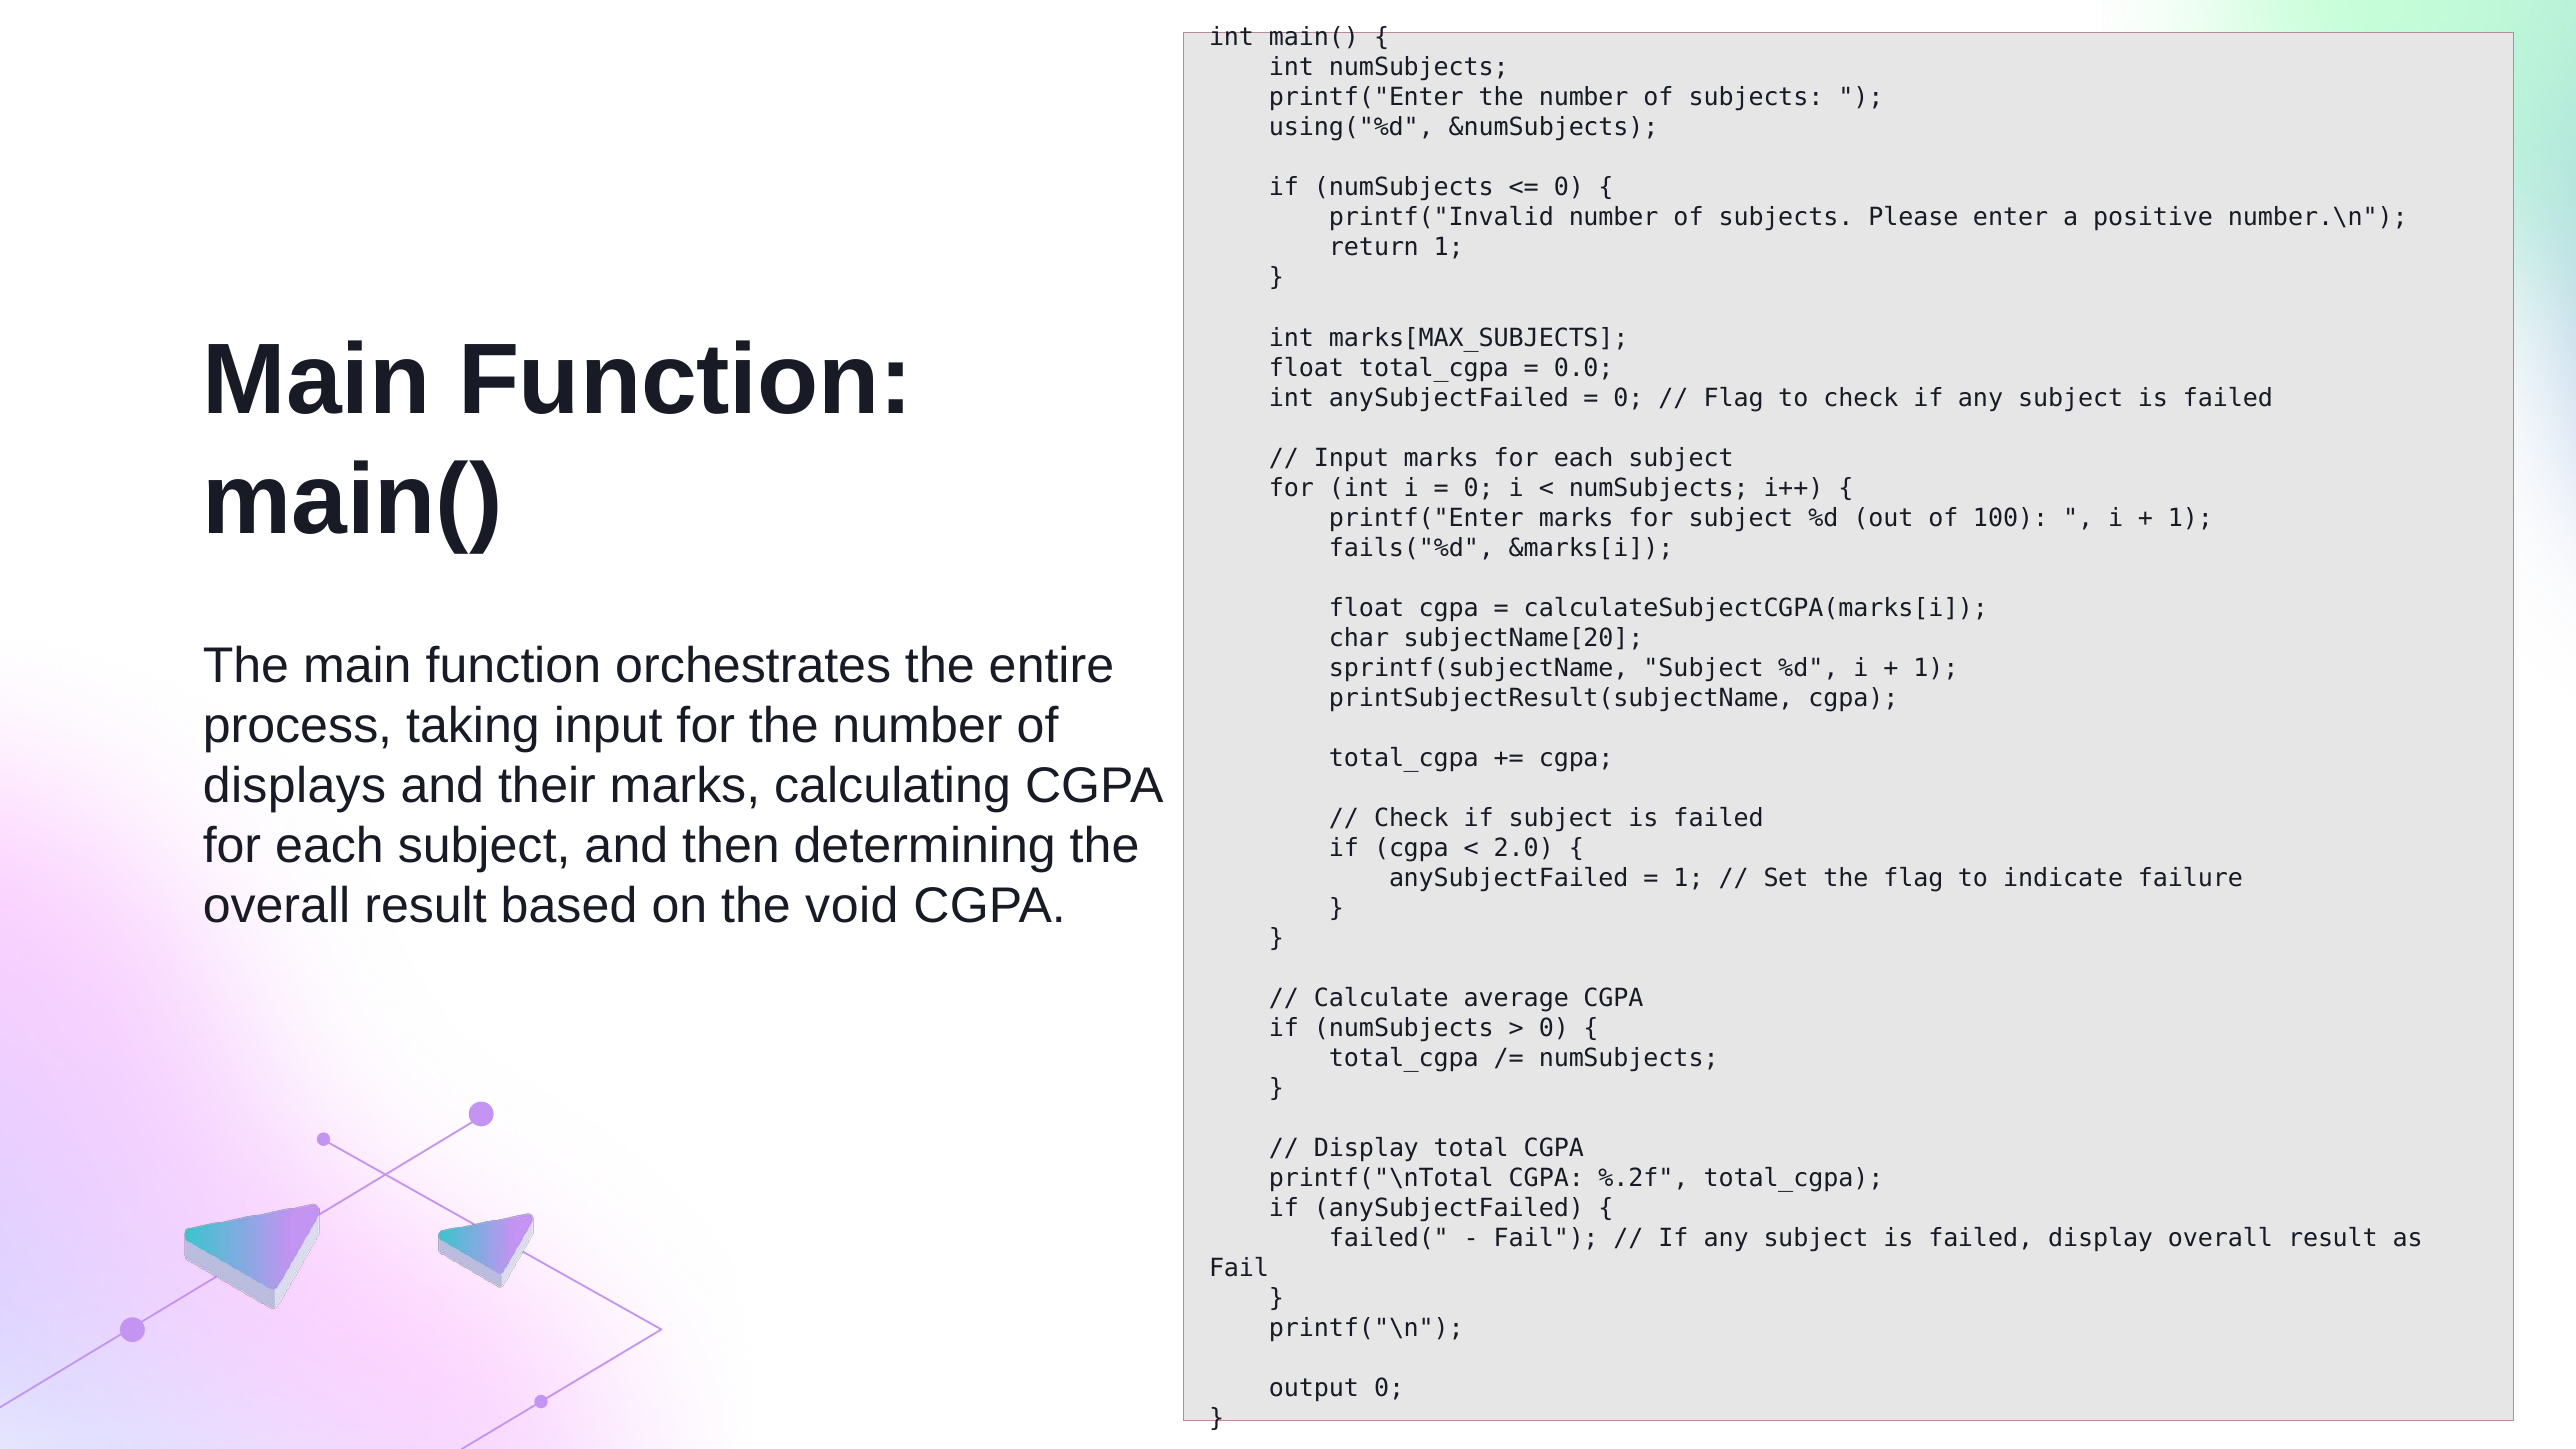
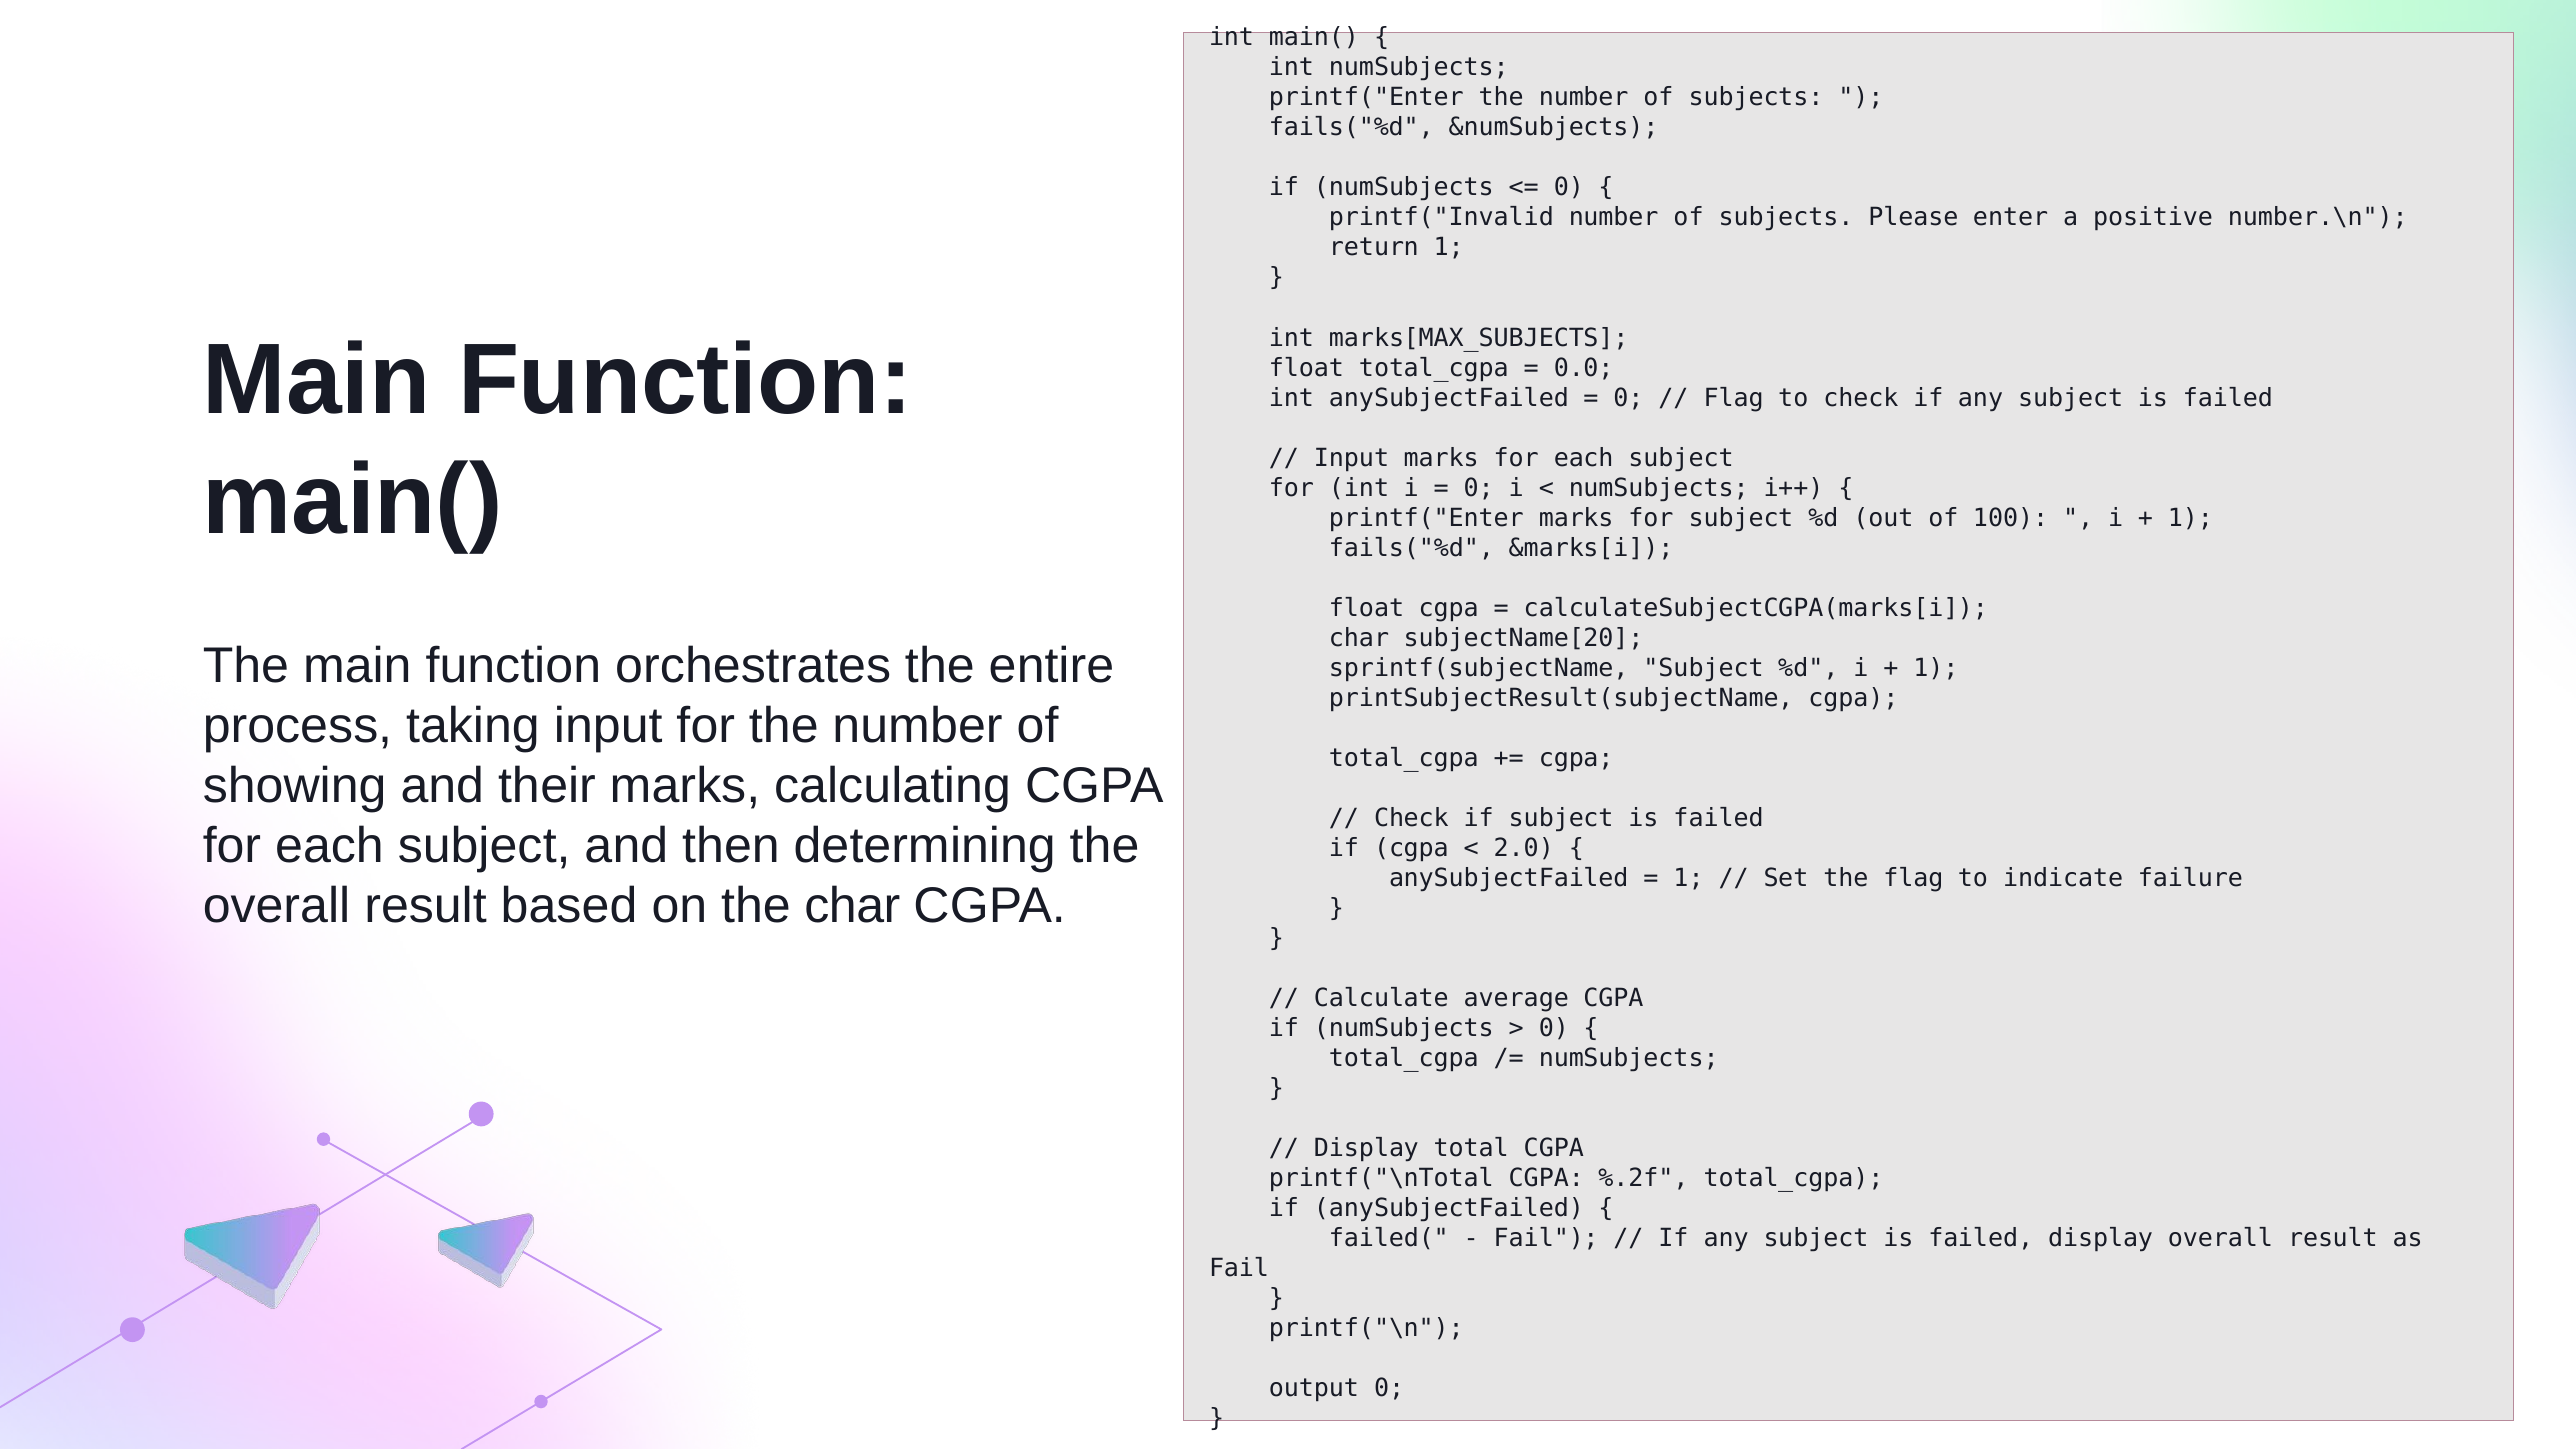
using("%d at (1351, 128): using("%d -> fails("%d
displays: displays -> showing
the void: void -> char
